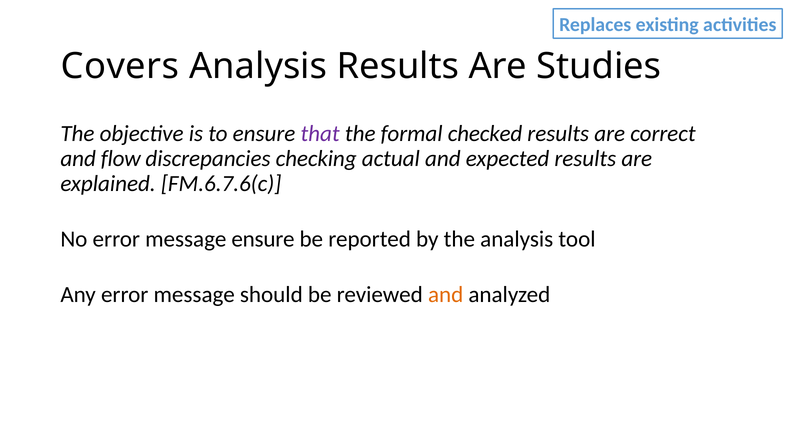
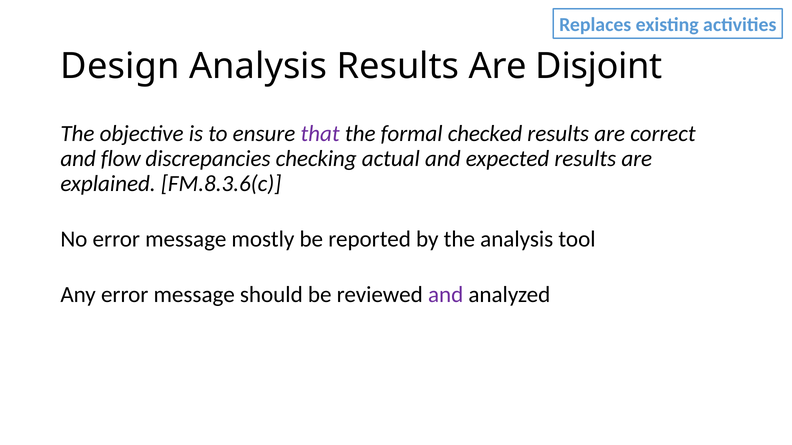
Covers: Covers -> Design
Studies: Studies -> Disjoint
FM.6.7.6(c: FM.6.7.6(c -> FM.8.3.6(c
message ensure: ensure -> mostly
and at (446, 295) colour: orange -> purple
